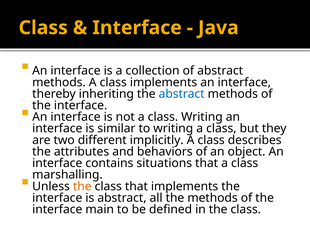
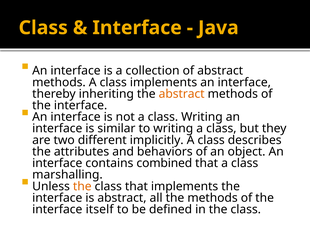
abstract at (182, 94) colour: blue -> orange
situations: situations -> combined
main: main -> itself
